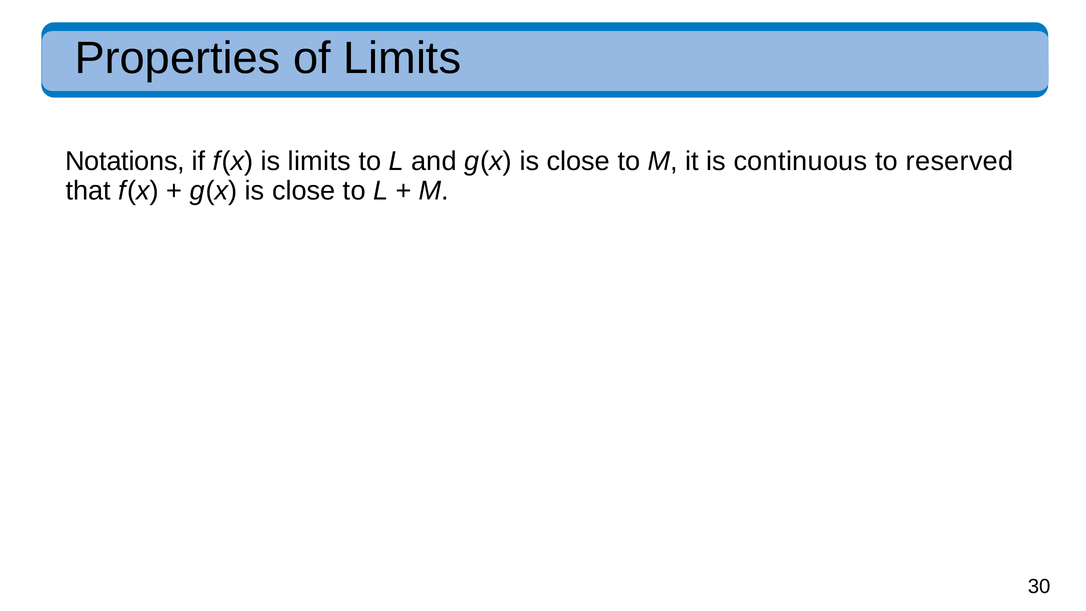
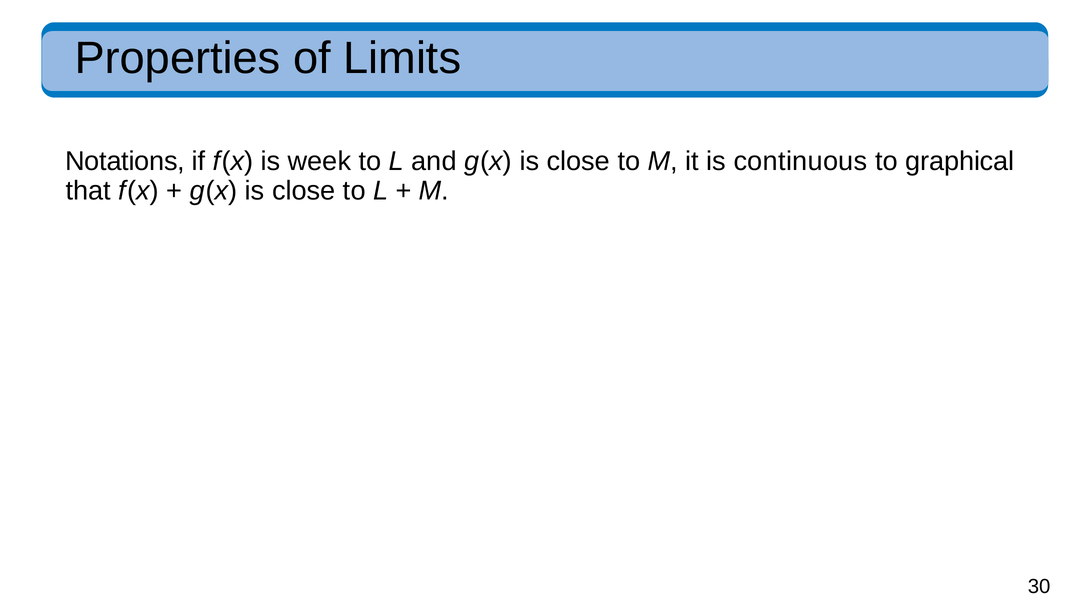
is limits: limits -> week
reserved: reserved -> graphical
